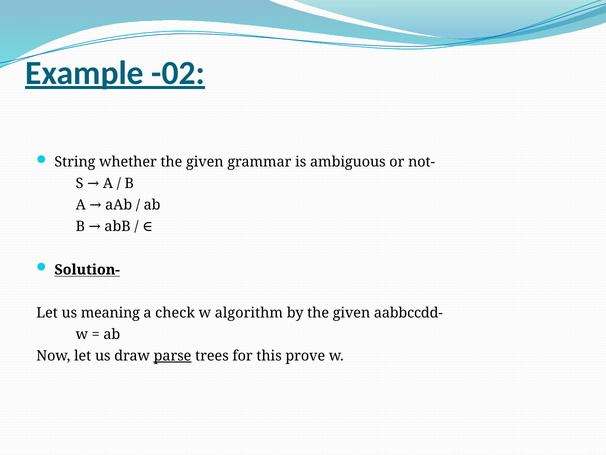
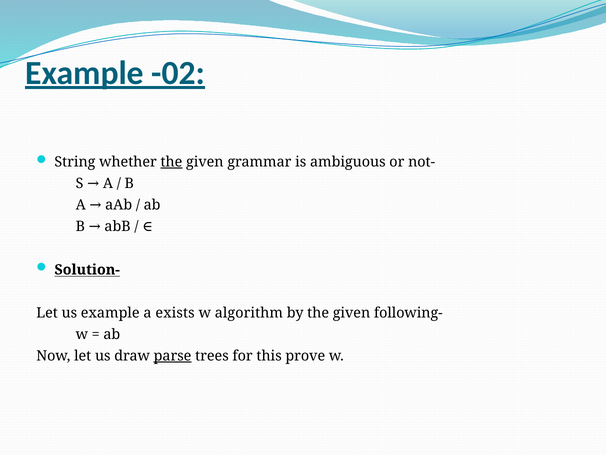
the at (171, 162) underline: none -> present
us meaning: meaning -> example
check: check -> exists
aabbccdd-: aabbccdd- -> following-
